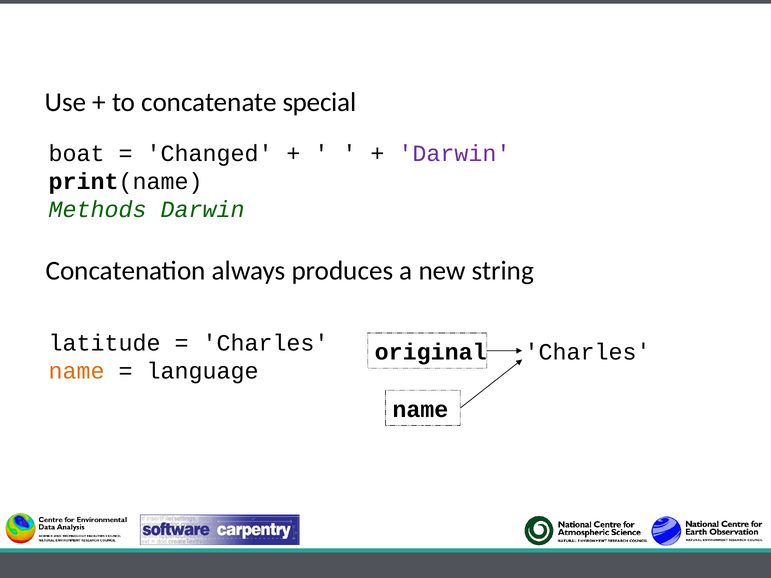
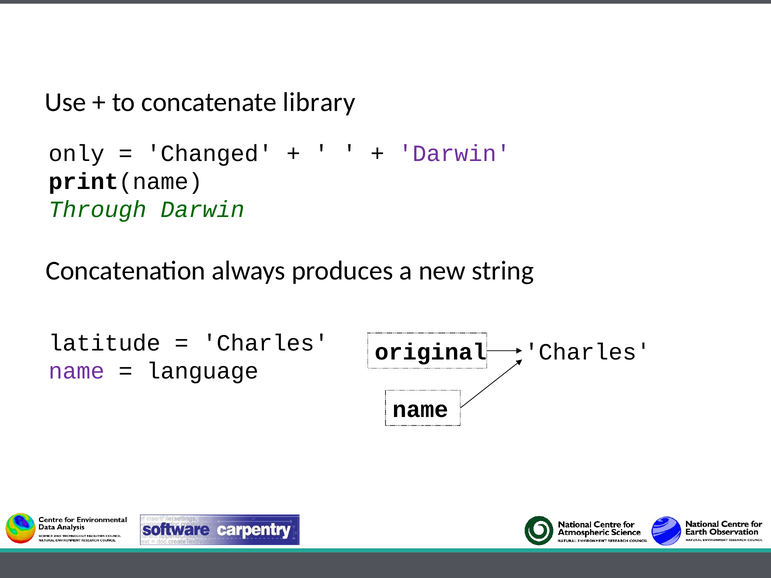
special: special -> library
boat: boat -> only
Methods: Methods -> Through
name at (77, 371) colour: orange -> purple
